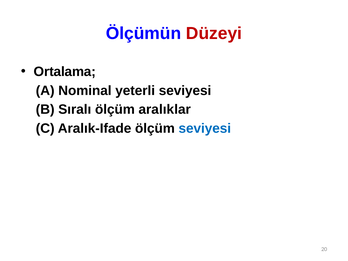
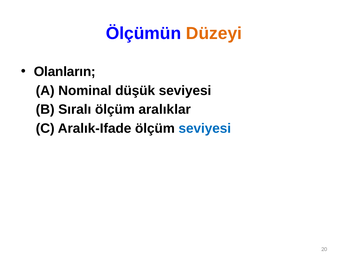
Düzeyi colour: red -> orange
Ortalama: Ortalama -> Olanların
yeterli: yeterli -> düşük
